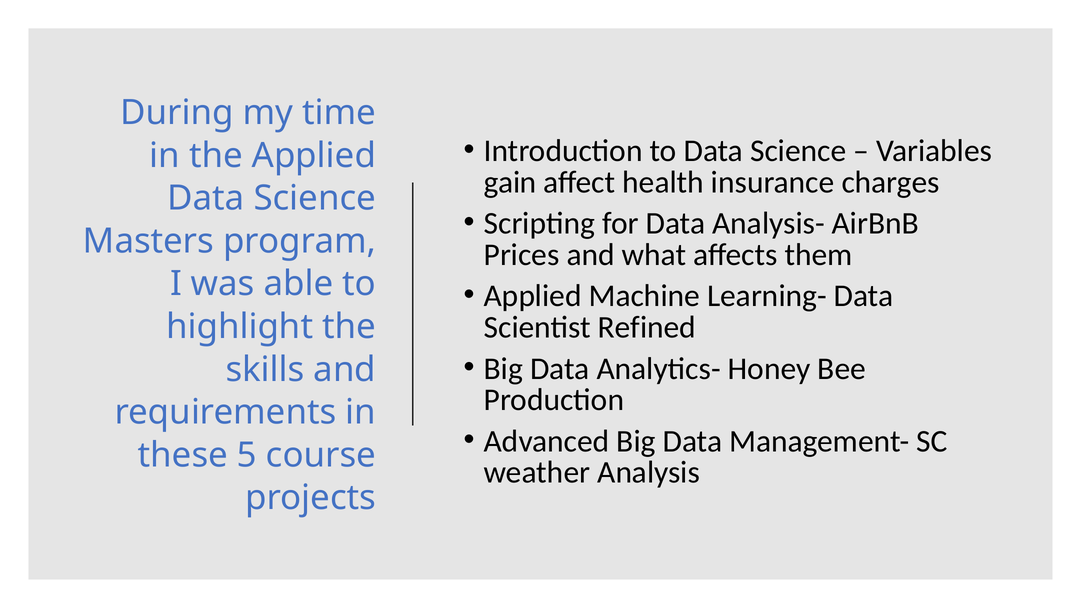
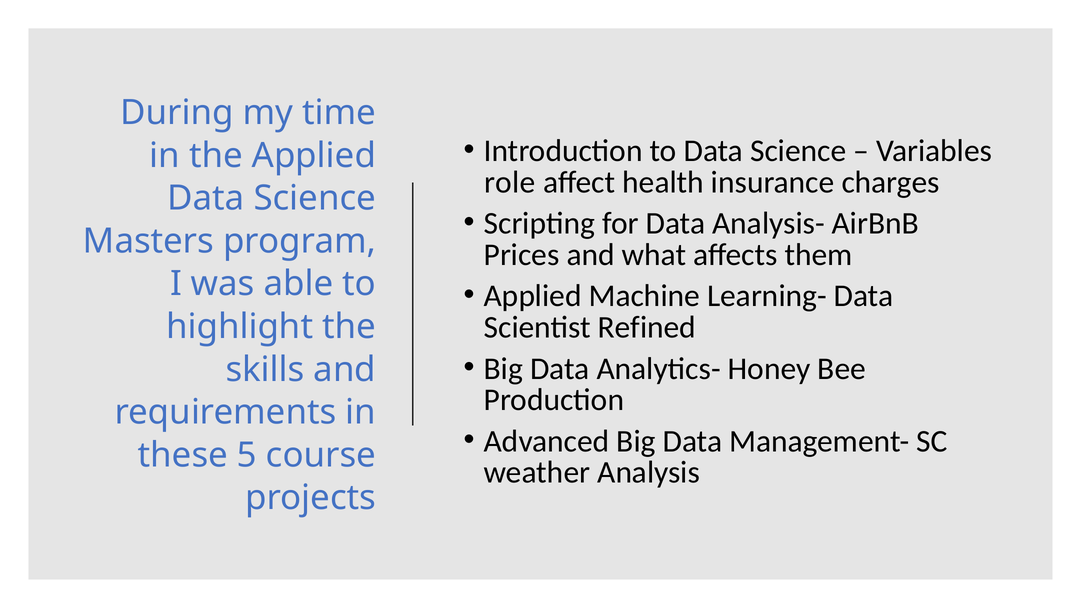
gain: gain -> role
